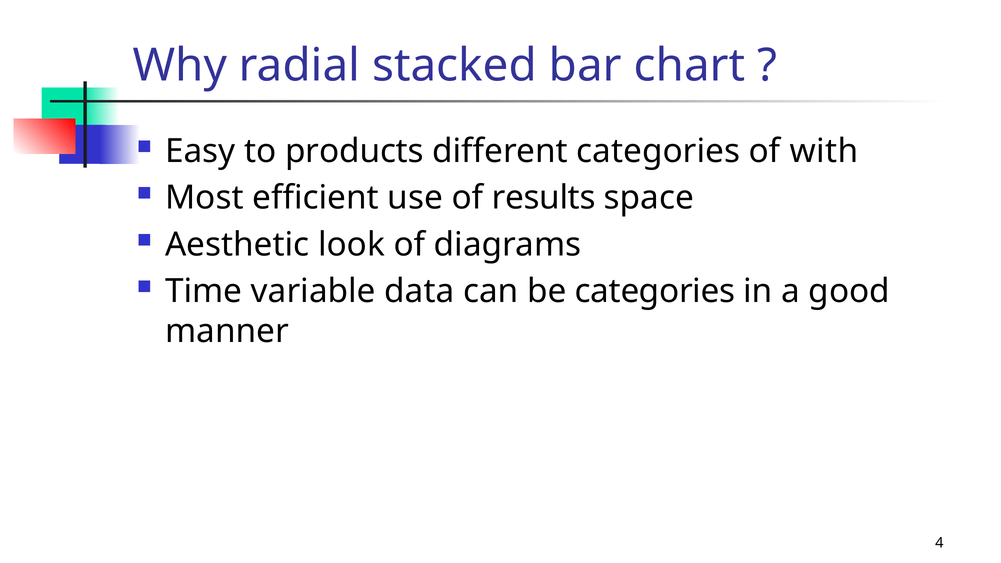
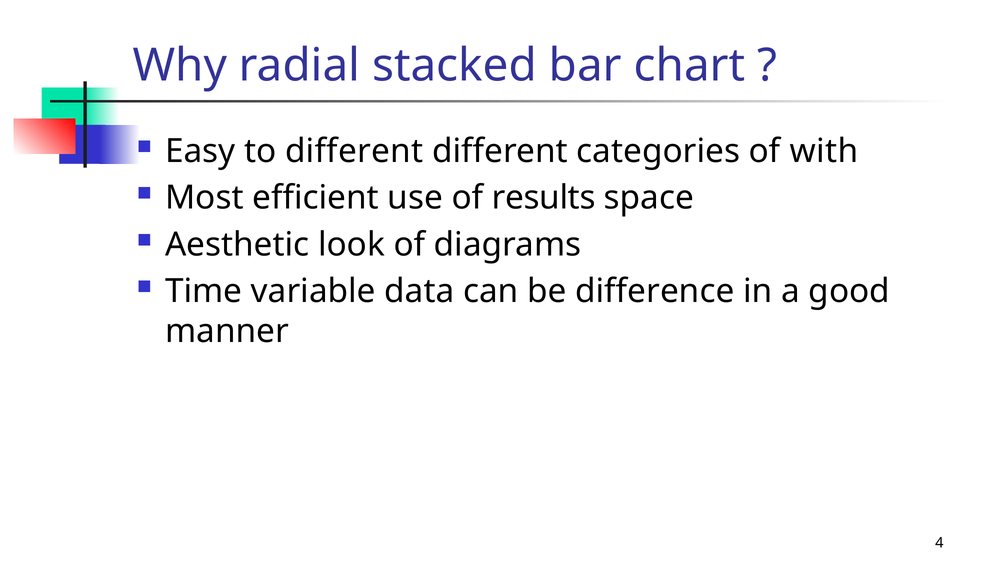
to products: products -> different
be categories: categories -> difference
